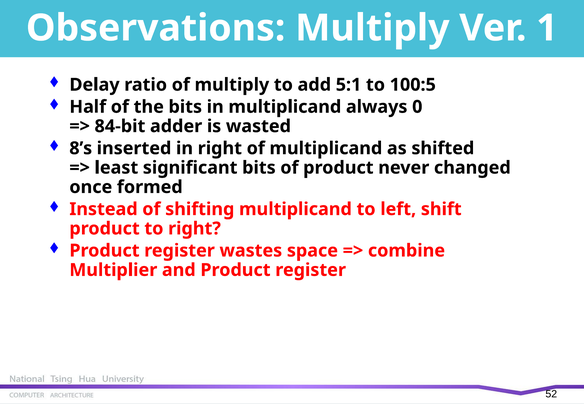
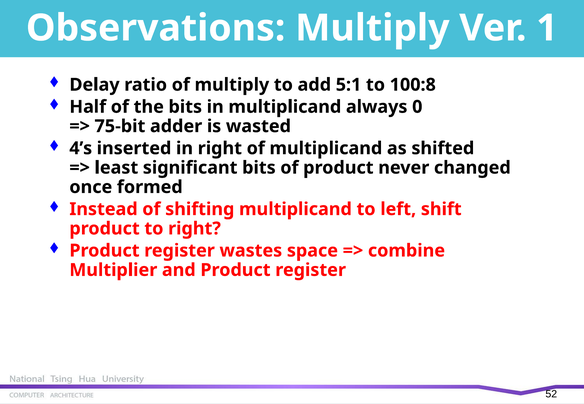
100:5: 100:5 -> 100:8
84-bit: 84-bit -> 75-bit
8’s: 8’s -> 4’s
